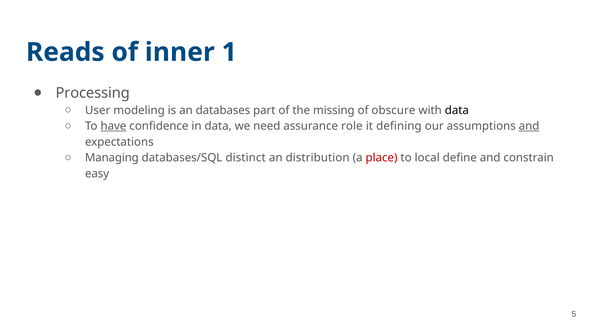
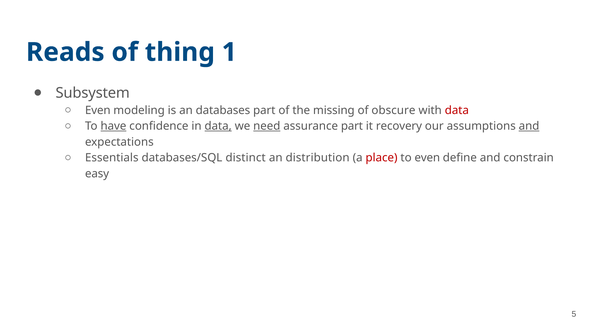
inner: inner -> thing
Processing: Processing -> Subsystem
User at (98, 110): User -> Even
data at (457, 110) colour: black -> red
data at (218, 126) underline: none -> present
need underline: none -> present
assurance role: role -> part
defining: defining -> recovery
Managing: Managing -> Essentials
to local: local -> even
